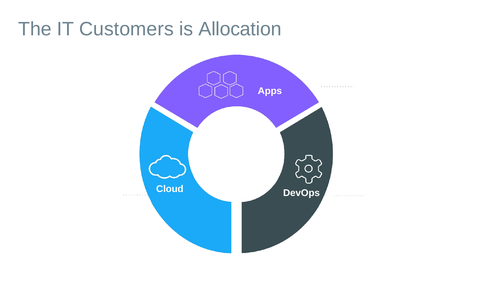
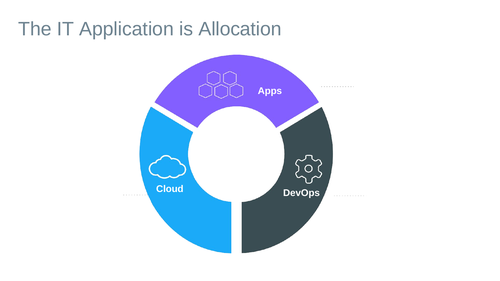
Customers: Customers -> Application
